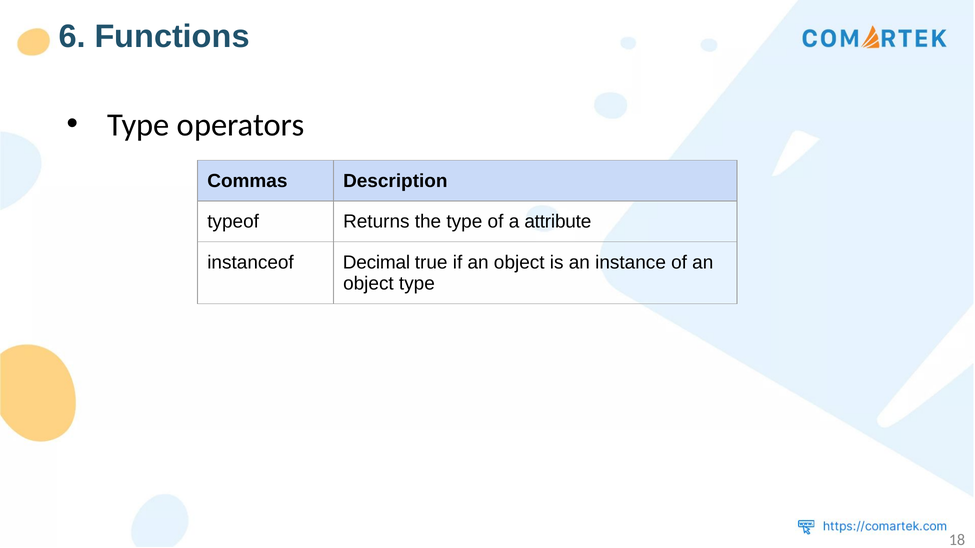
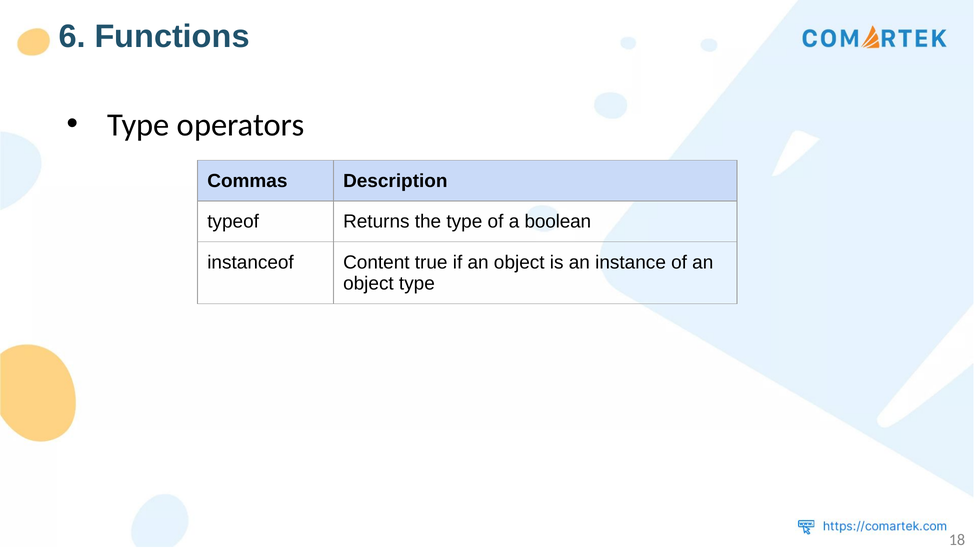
attribute: attribute -> boolean
Decimal: Decimal -> Content
